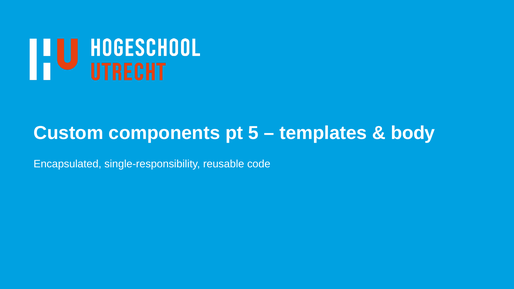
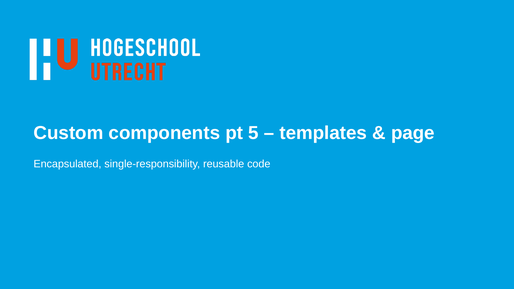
body: body -> page
